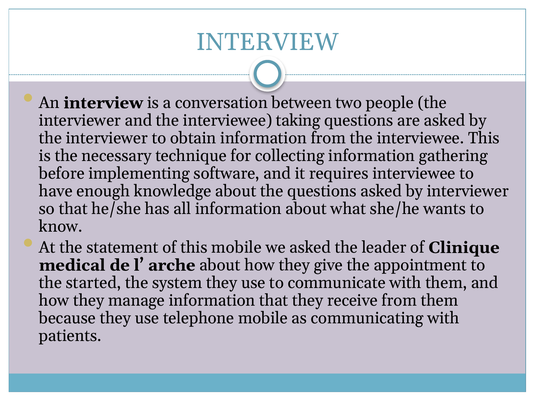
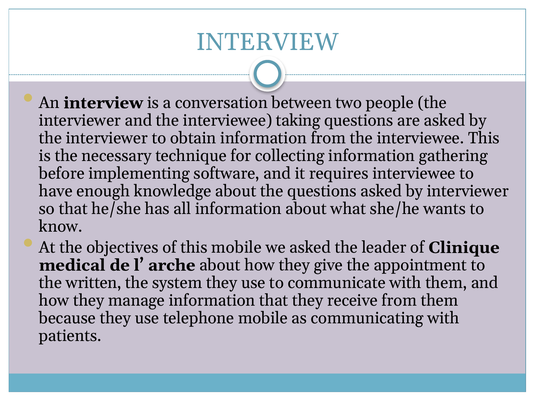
statement: statement -> objectives
started: started -> written
